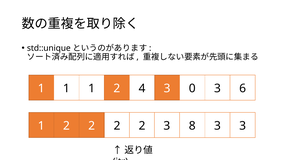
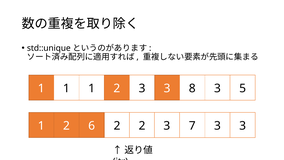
1 2 4: 4 -> 3
0: 0 -> 8
6: 6 -> 5
1 2 2: 2 -> 6
8: 8 -> 7
